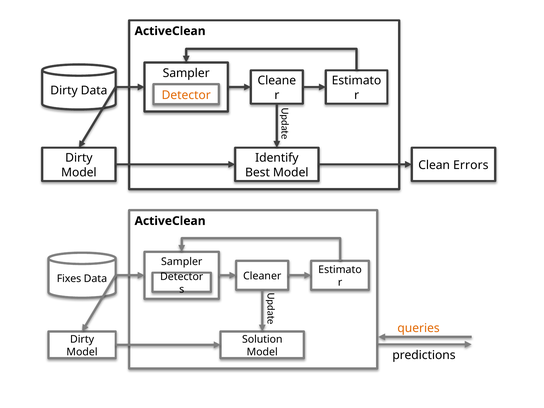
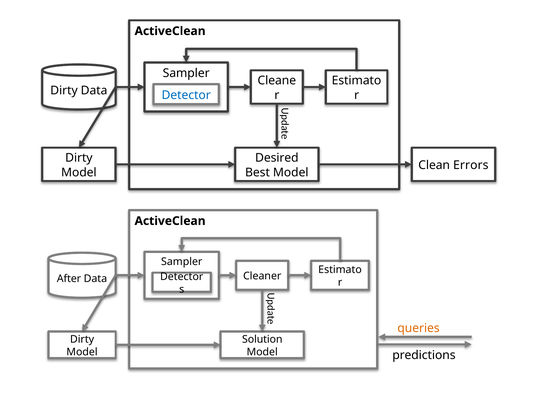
Detector at (186, 95) colour: orange -> blue
Identify: Identify -> Desired
Fixes: Fixes -> After
